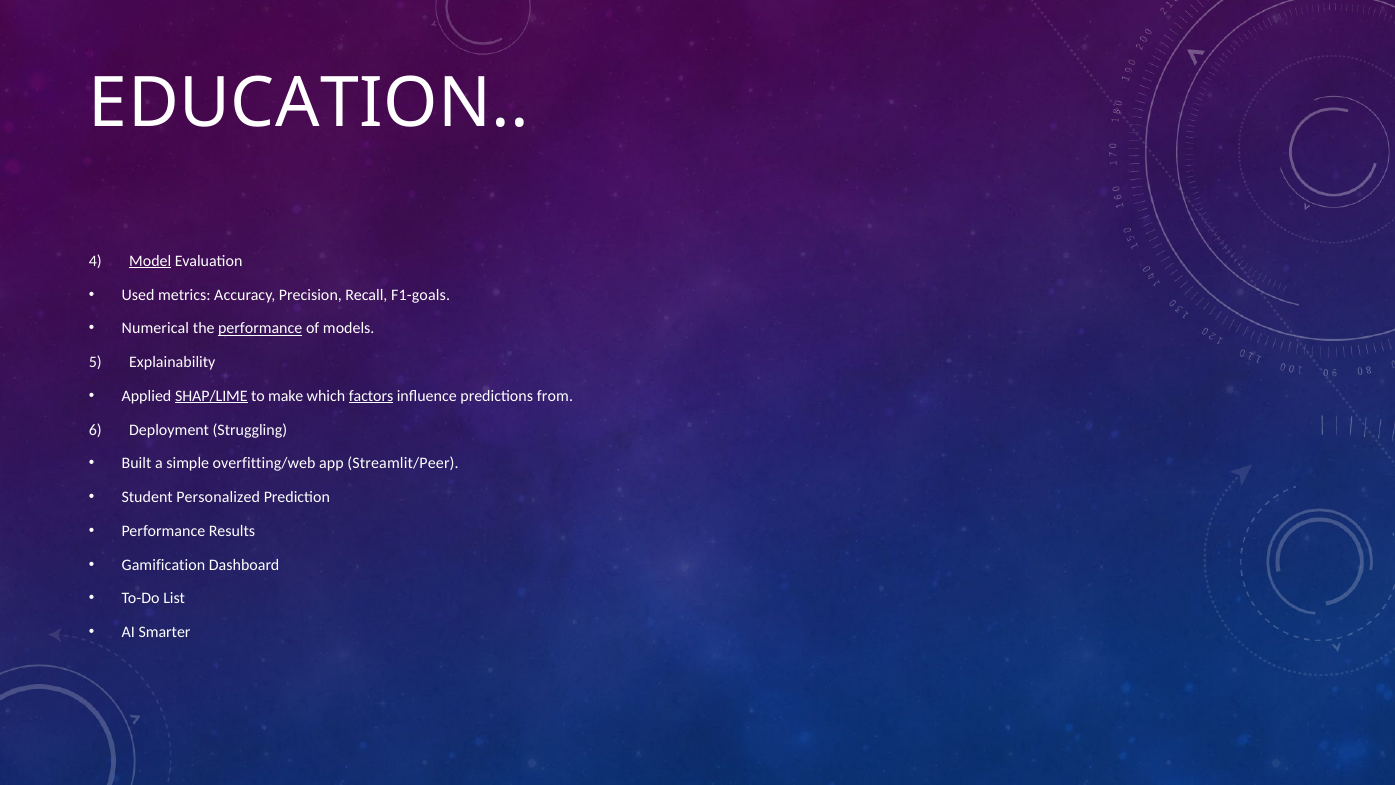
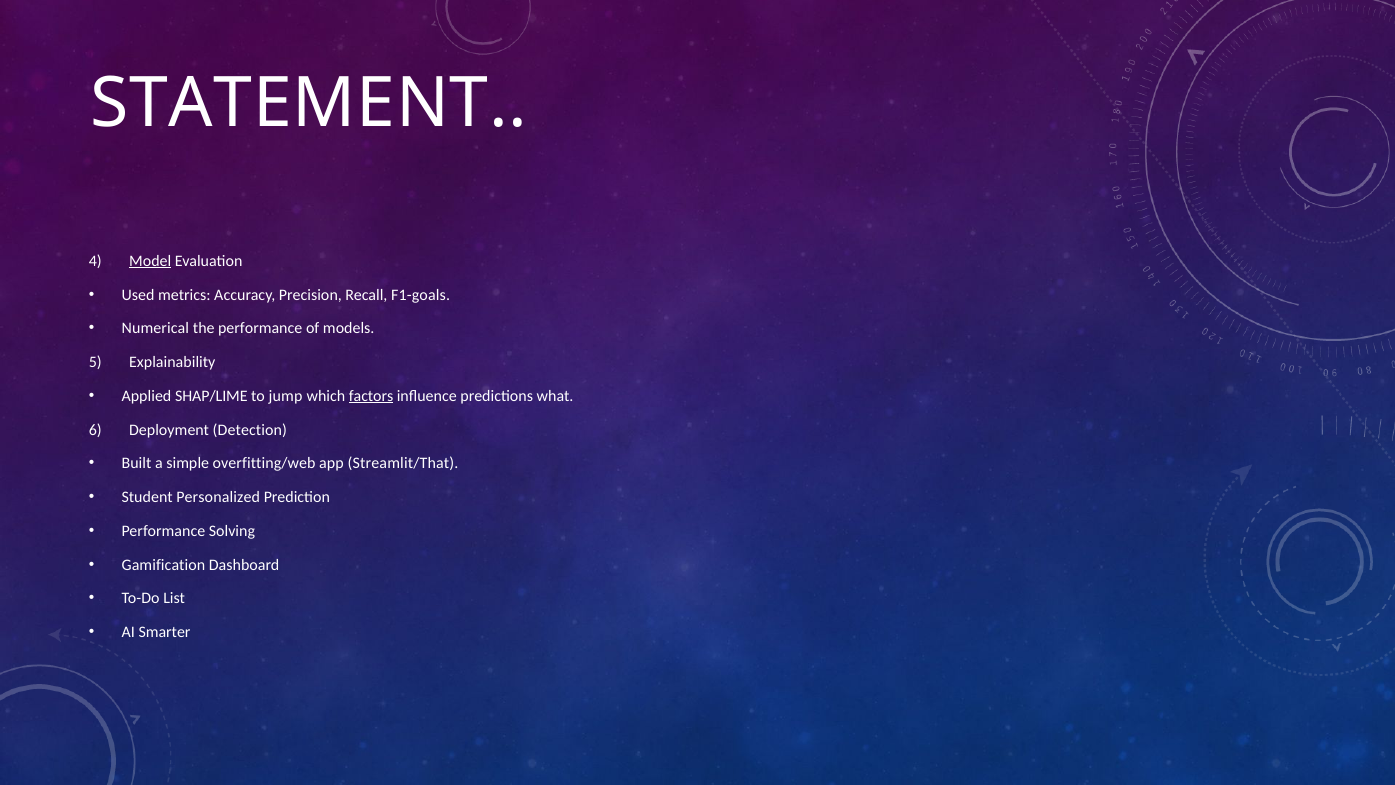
EDUCATION: EDUCATION -> STATEMENT
performance at (260, 328) underline: present -> none
SHAP/LIME underline: present -> none
make: make -> jump
from: from -> what
Struggling: Struggling -> Detection
Streamlit/Peer: Streamlit/Peer -> Streamlit/That
Results: Results -> Solving
